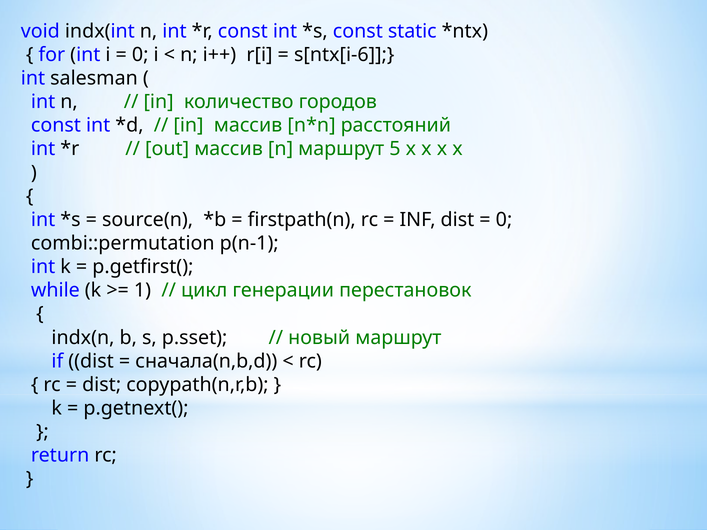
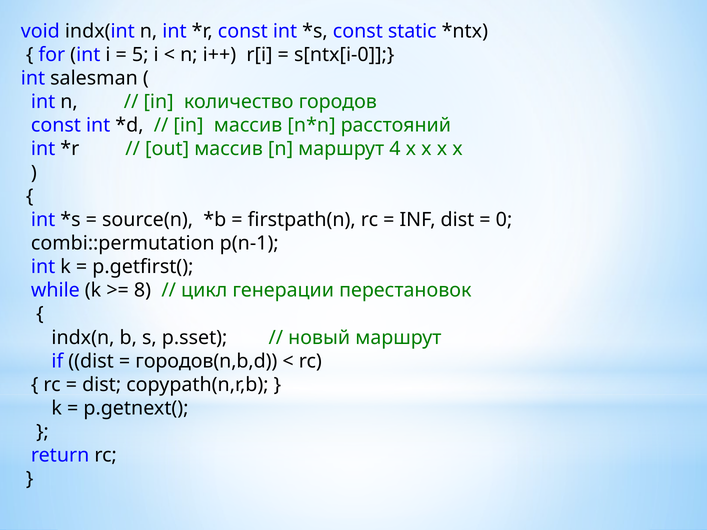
0 at (140, 55): 0 -> 5
s[ntx[i-6: s[ntx[i-6 -> s[ntx[i-0
5: 5 -> 4
1: 1 -> 8
сначала(n,b,d: сначала(n,b,d -> городов(n,b,d
